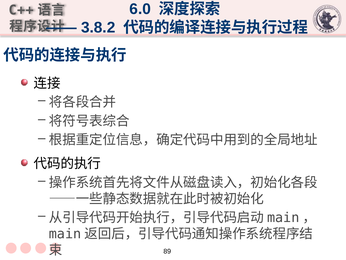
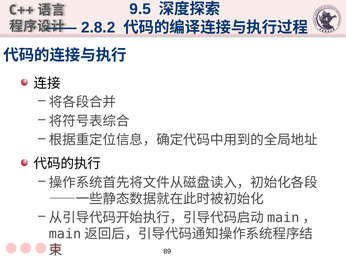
6.0: 6.0 -> 9.5
3.8.2: 3.8.2 -> 2.8.2
